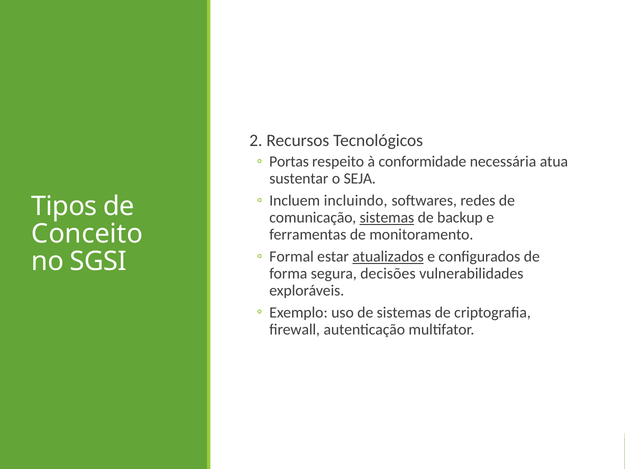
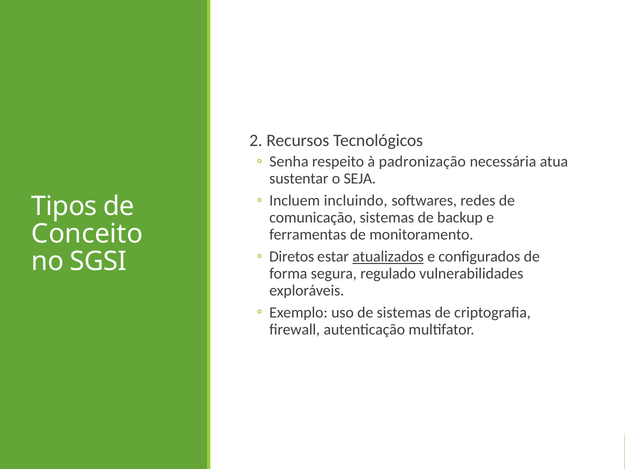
Portas: Portas -> Senha
conformidade: conformidade -> padronização
sistemas at (387, 217) underline: present -> none
Formal: Formal -> Diretos
decisões: decisões -> regulado
